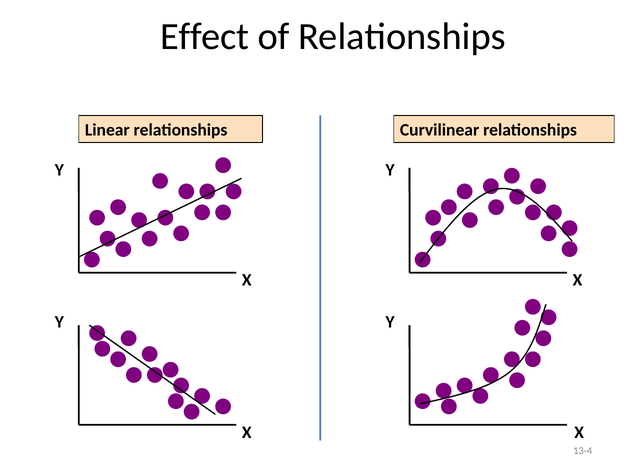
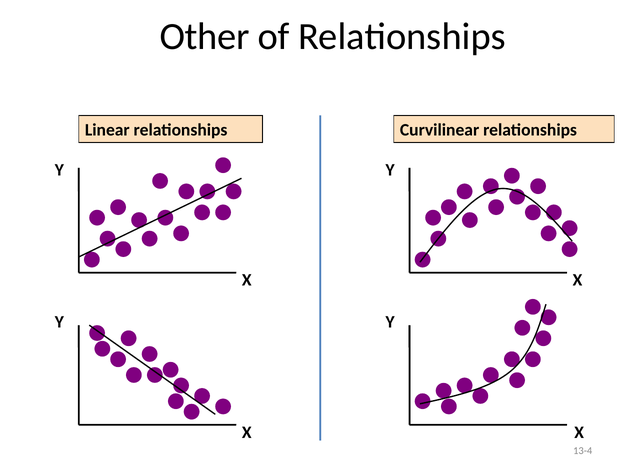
Effect: Effect -> Other
